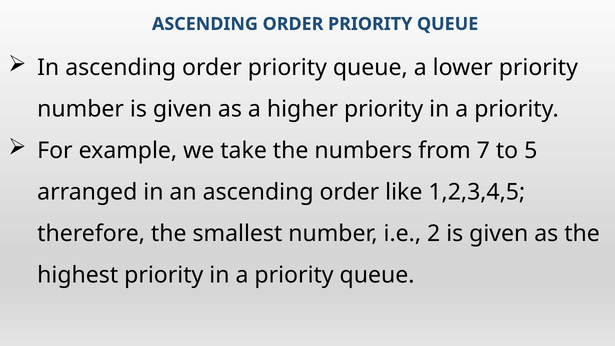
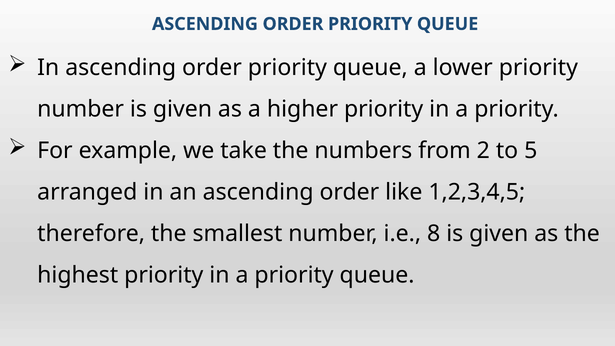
7: 7 -> 2
2: 2 -> 8
